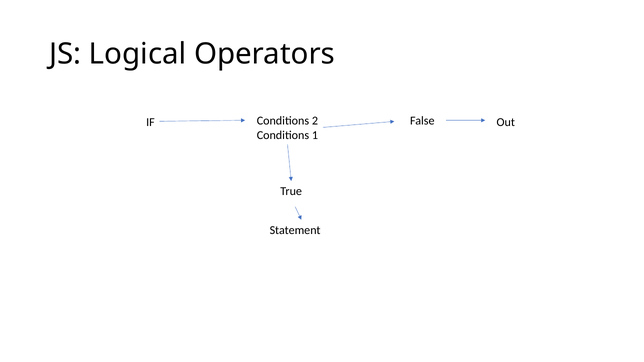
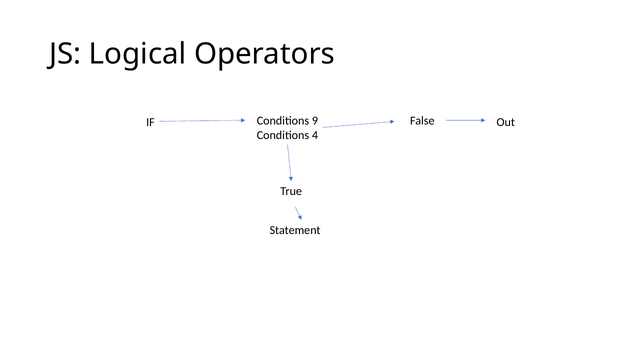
2: 2 -> 9
1: 1 -> 4
